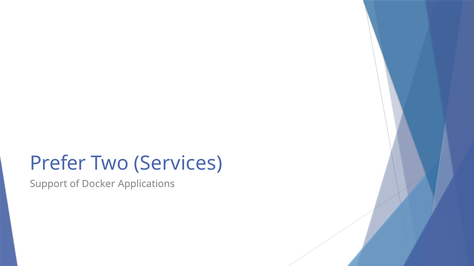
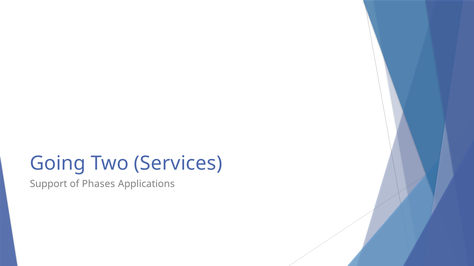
Prefer: Prefer -> Going
Docker: Docker -> Phases
